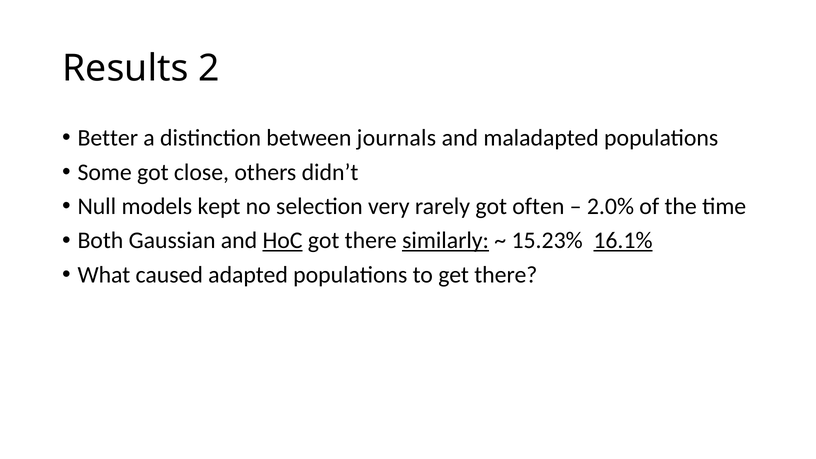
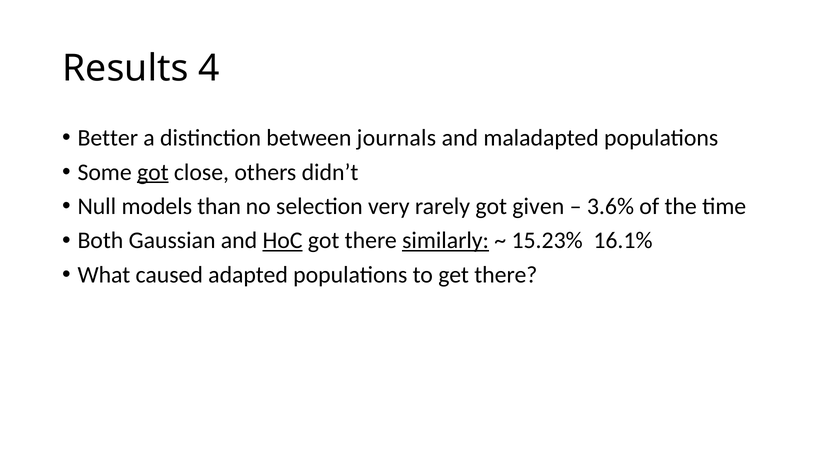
2: 2 -> 4
got at (153, 172) underline: none -> present
kept: kept -> than
often: often -> given
2.0%: 2.0% -> 3.6%
16.1% underline: present -> none
